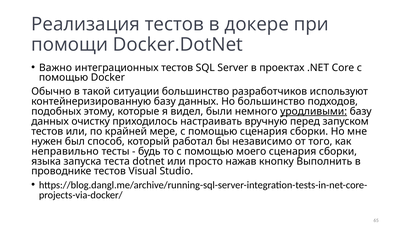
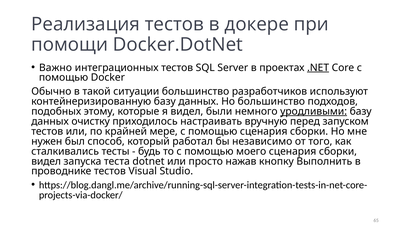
.NET underline: none -> present
неправильно: неправильно -> сталкивались
языка at (46, 161): языка -> видел
